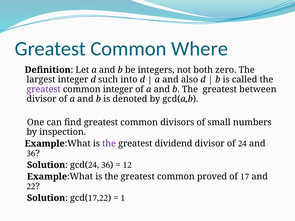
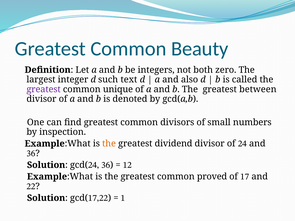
Where: Where -> Beauty
into: into -> text
common integer: integer -> unique
the at (109, 144) colour: purple -> orange
